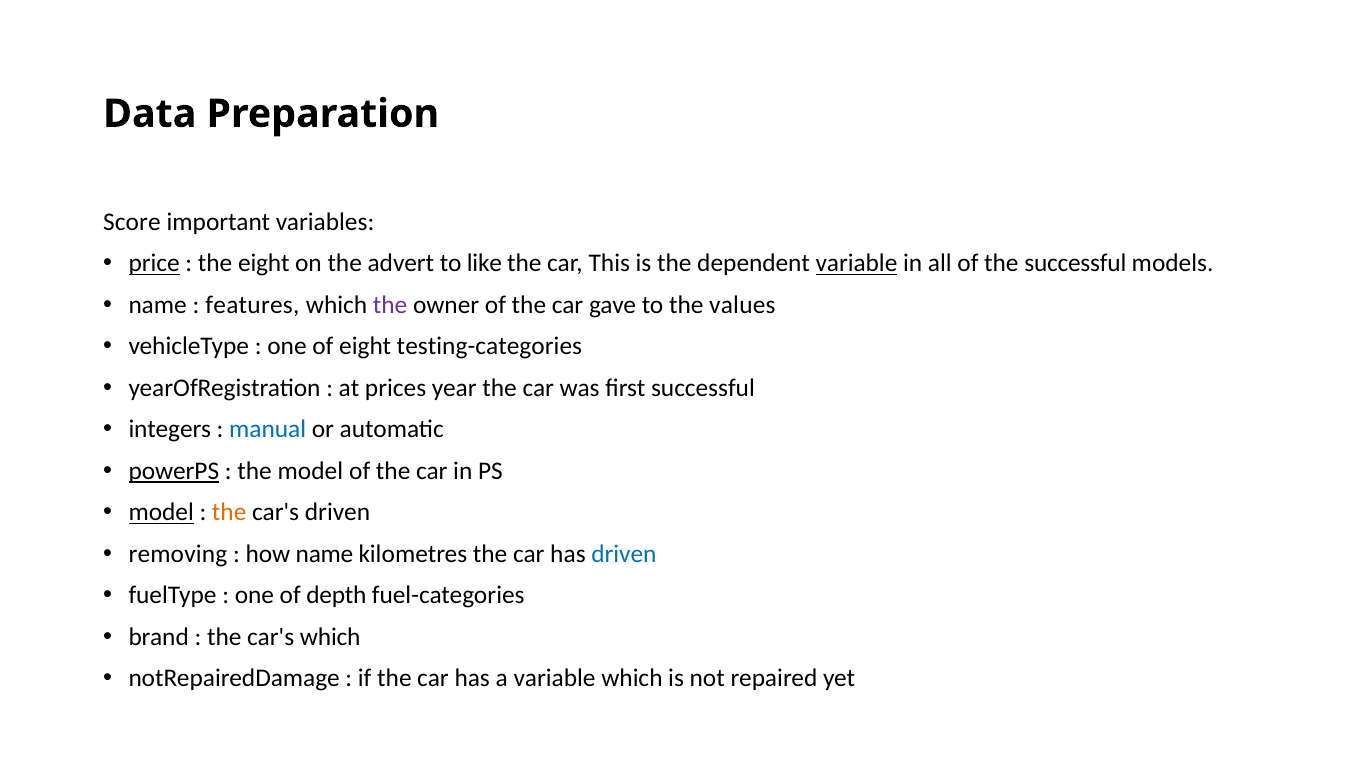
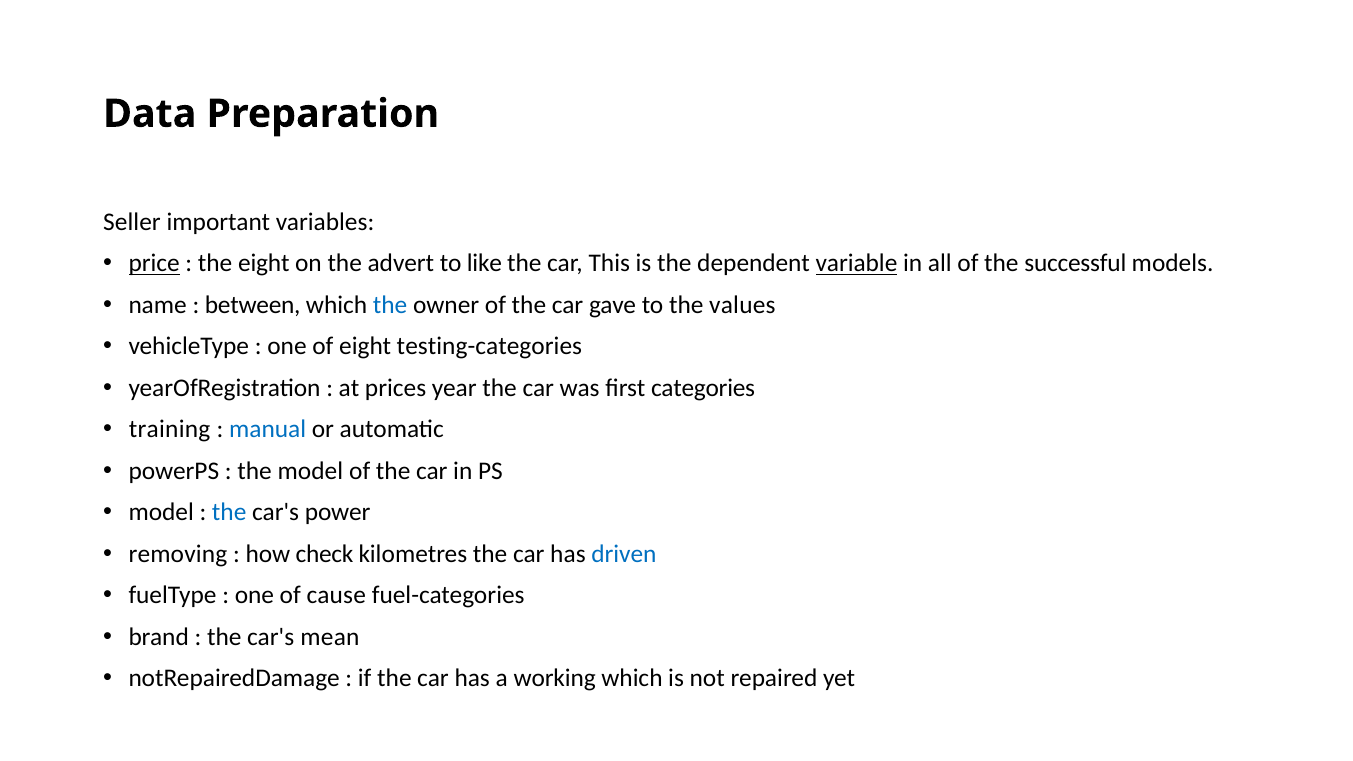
Score: Score -> Seller
features: features -> between
the at (390, 305) colour: purple -> blue
first successful: successful -> categories
integers: integers -> training
powerPS underline: present -> none
model at (161, 513) underline: present -> none
the at (229, 513) colour: orange -> blue
car's driven: driven -> power
how name: name -> check
depth: depth -> cause
car's which: which -> mean
a variable: variable -> working
